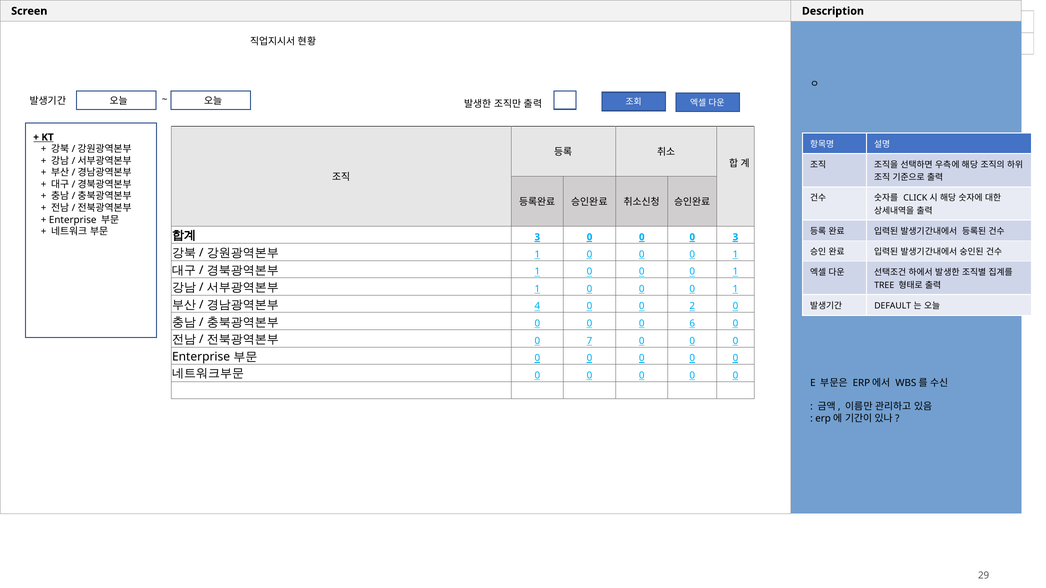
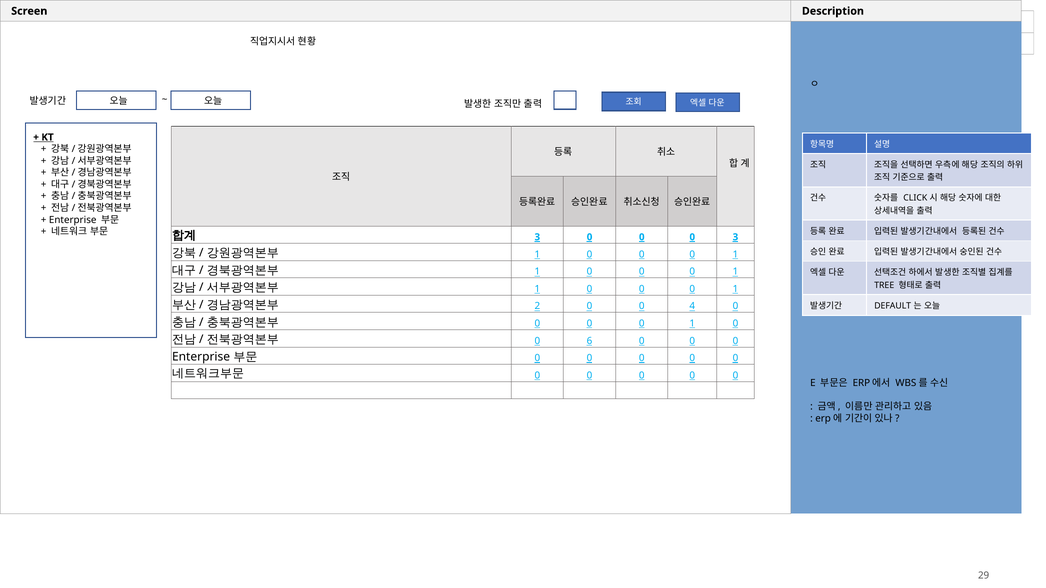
4: 4 -> 2
2: 2 -> 4
6 at (692, 324): 6 -> 1
7: 7 -> 6
